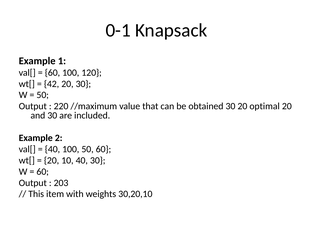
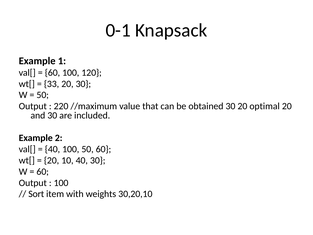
42: 42 -> 33
203 at (61, 183): 203 -> 100
This: This -> Sort
